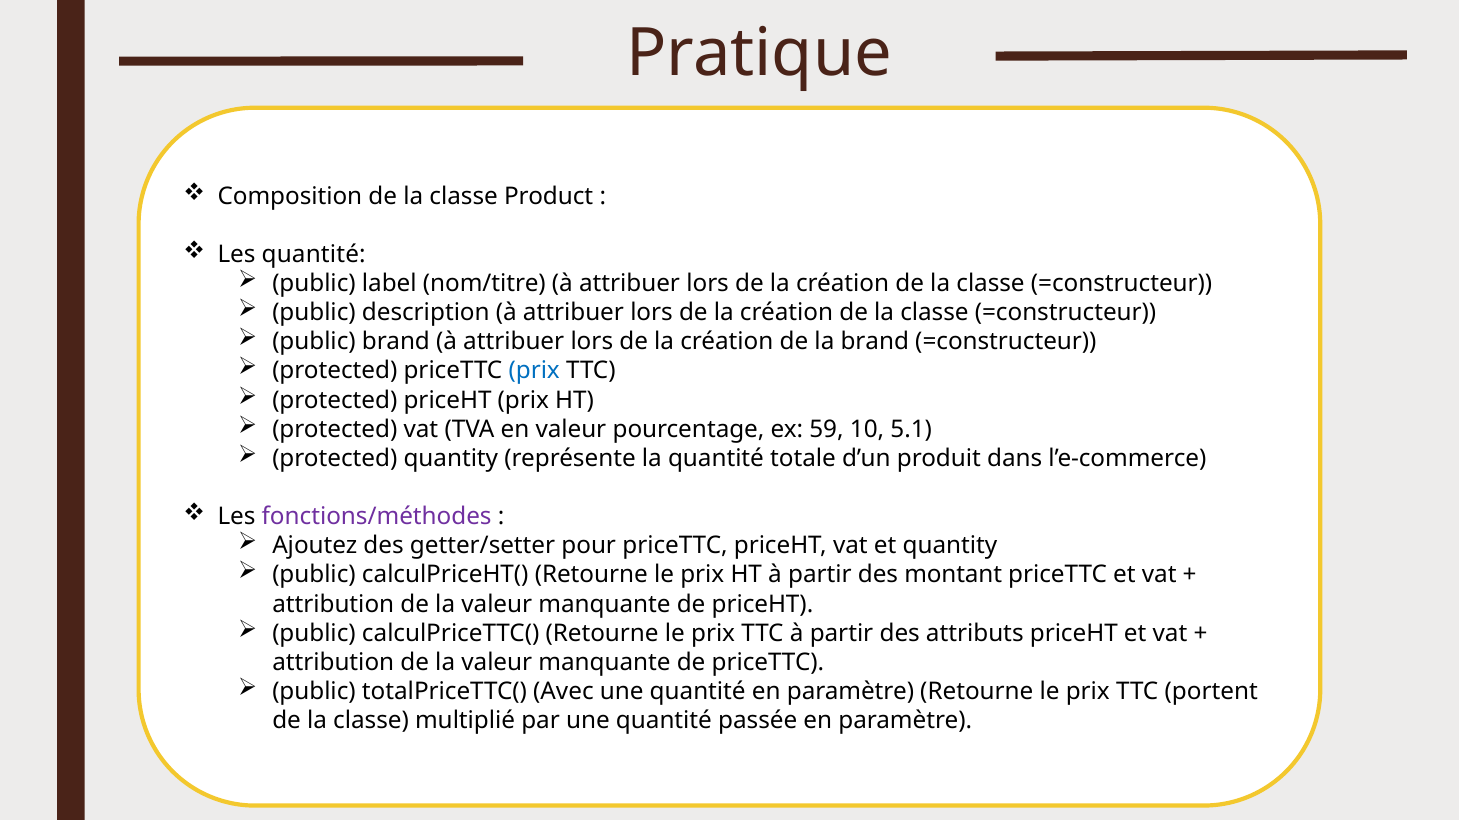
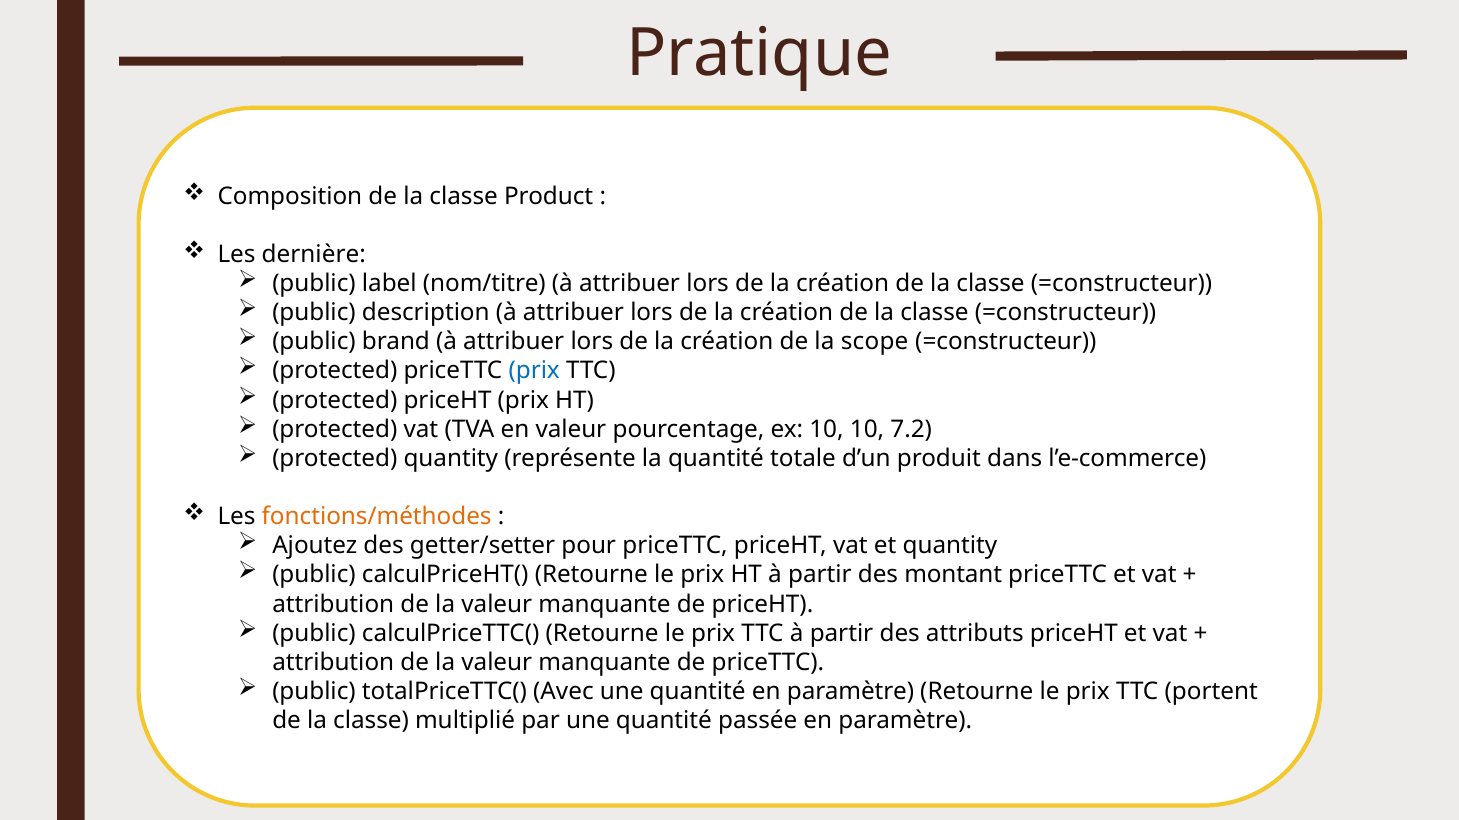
Les quantité: quantité -> dernière
la brand: brand -> scope
ex 59: 59 -> 10
5.1: 5.1 -> 7.2
fonctions/méthodes colour: purple -> orange
